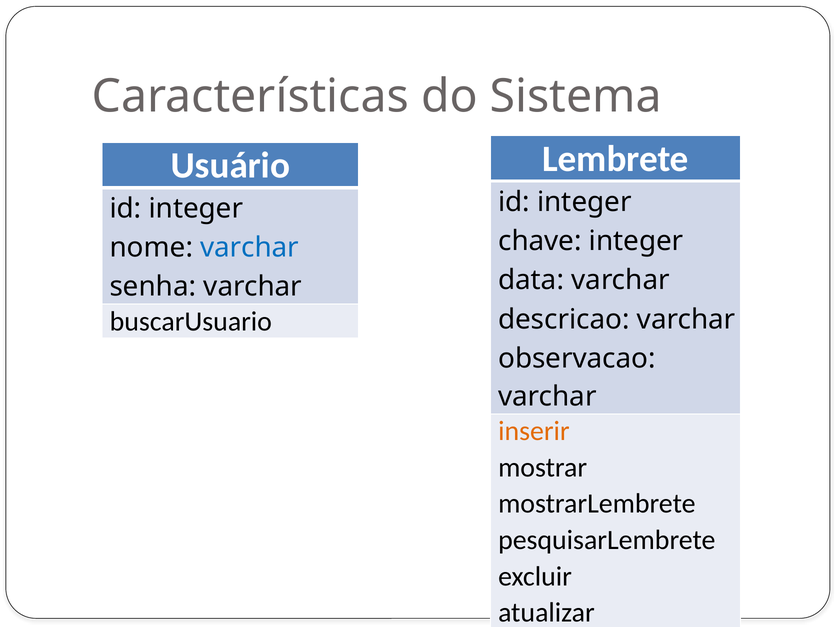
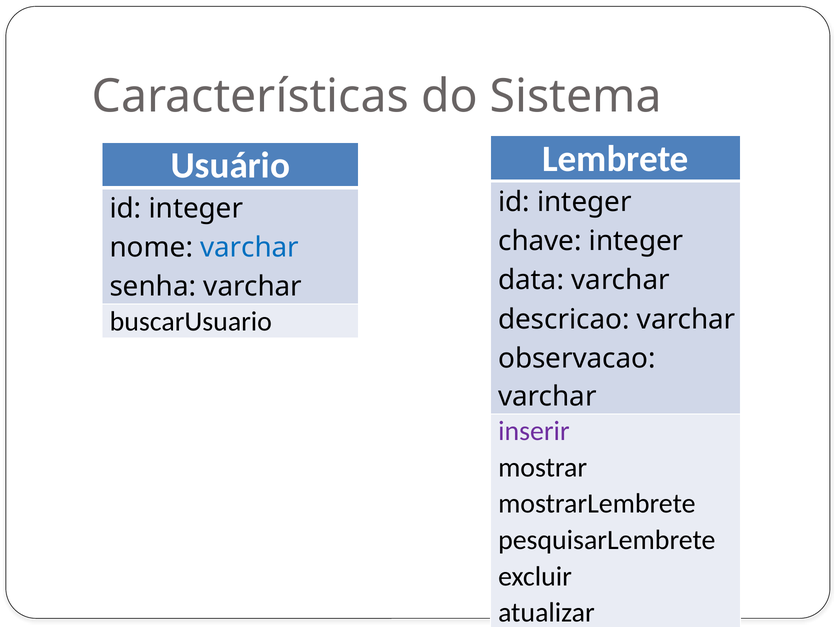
inserir colour: orange -> purple
